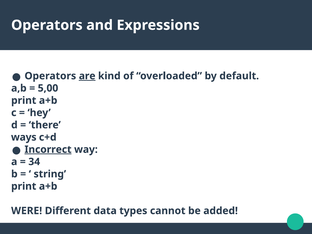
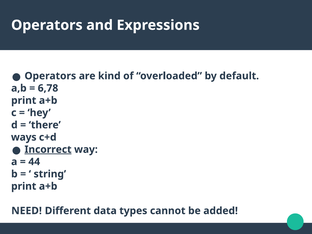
are underline: present -> none
5,00: 5,00 -> 6,78
34: 34 -> 44
WERE: WERE -> NEED
